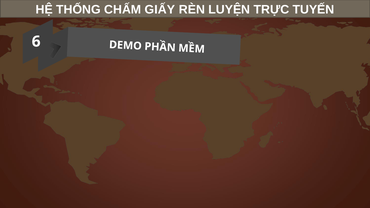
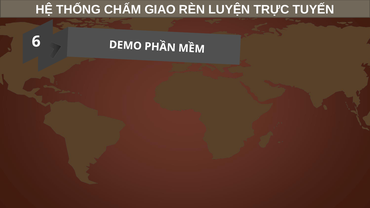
GIẤY: GIẤY -> GIAO
